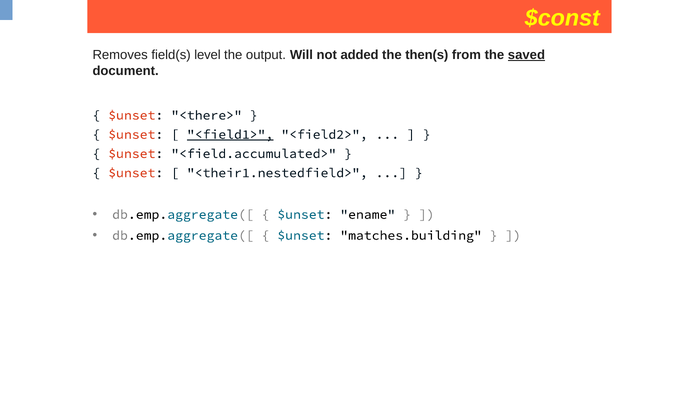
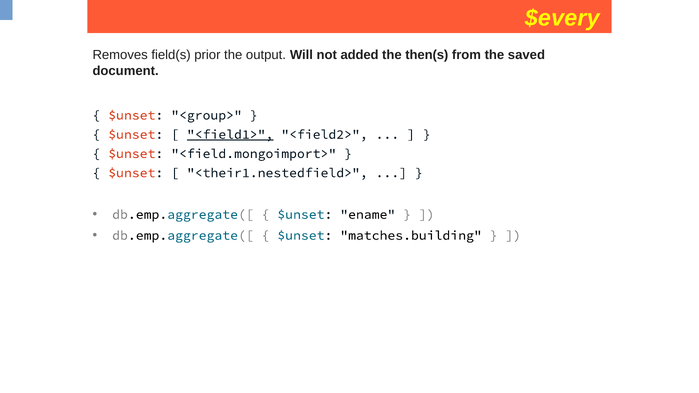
$const: $const -> $every
level: level -> prior
saved underline: present -> none
<there>: <there> -> <group>
<field.accumulated>: <field.accumulated> -> <field.mongoimport>
